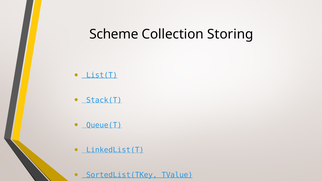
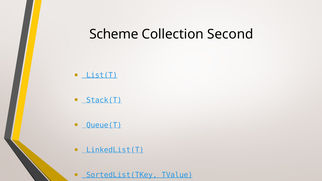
Storing: Storing -> Second
